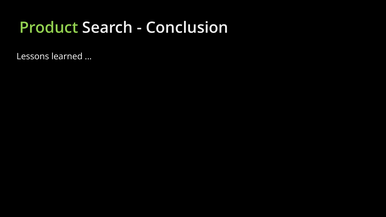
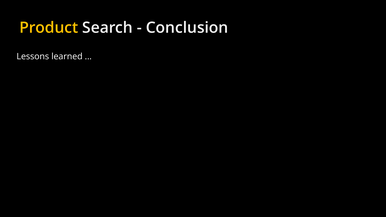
Product colour: light green -> yellow
